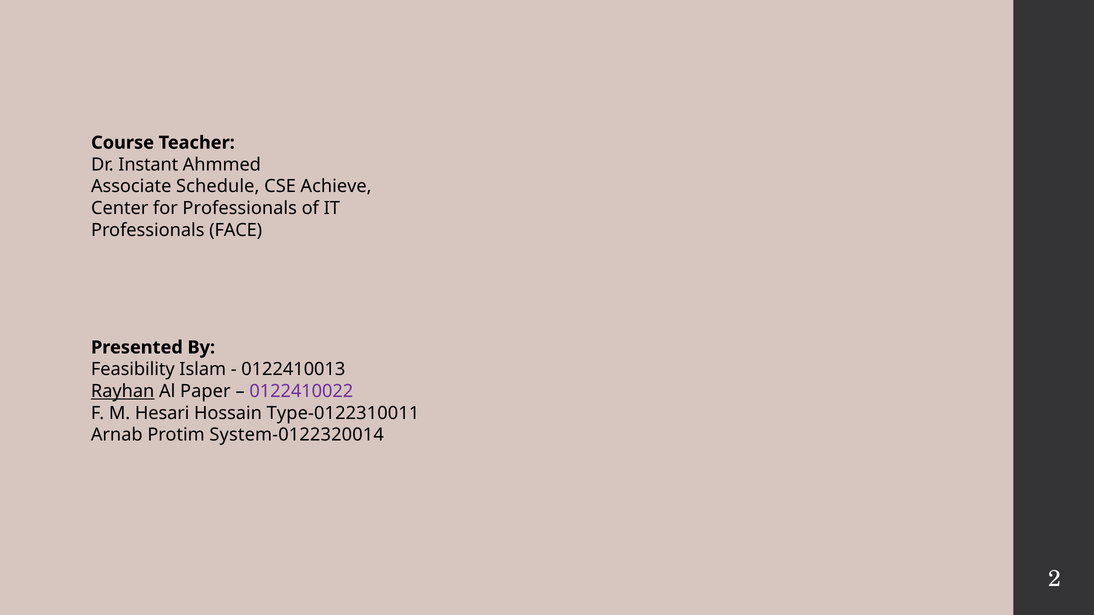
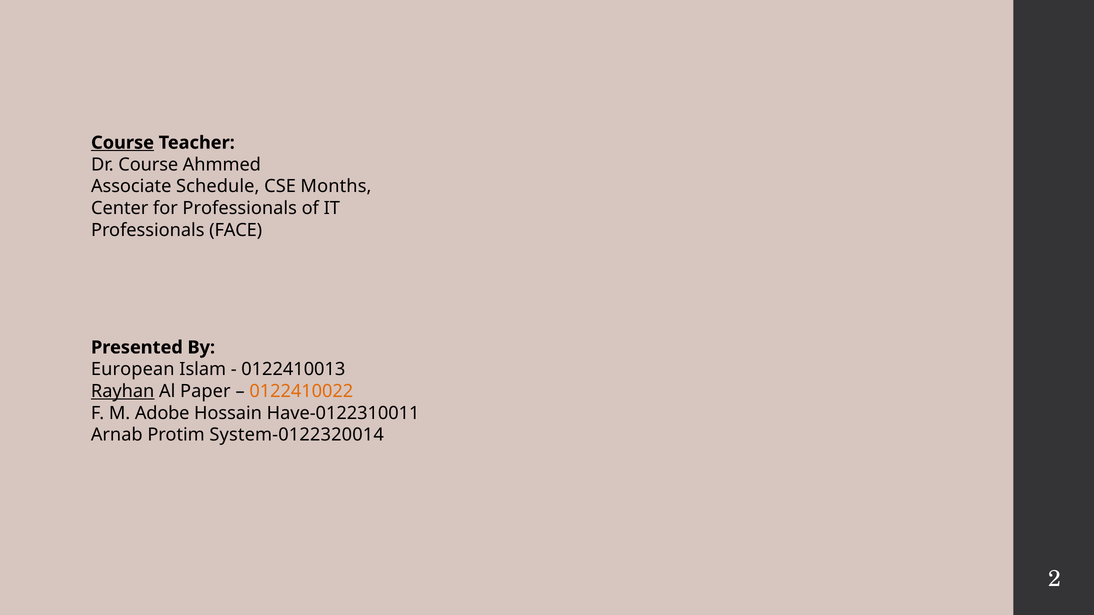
Course at (123, 143) underline: none -> present
Dr Instant: Instant -> Course
Achieve: Achieve -> Months
Feasibility: Feasibility -> European
0122410022 colour: purple -> orange
Hesari: Hesari -> Adobe
Type-0122310011: Type-0122310011 -> Have-0122310011
